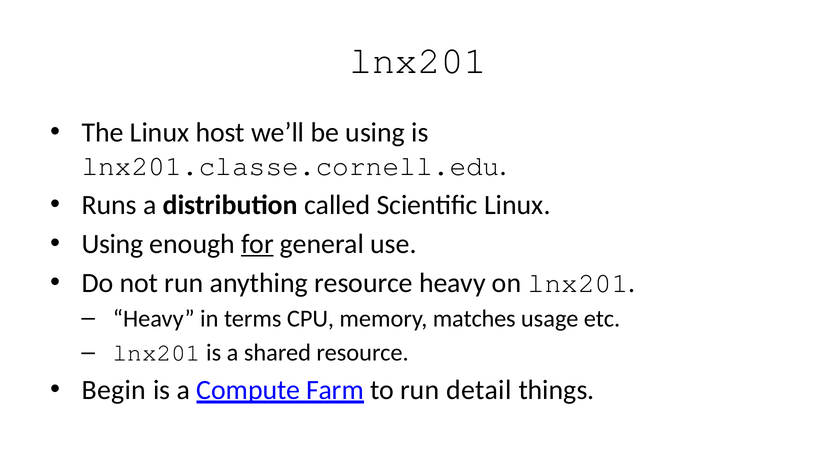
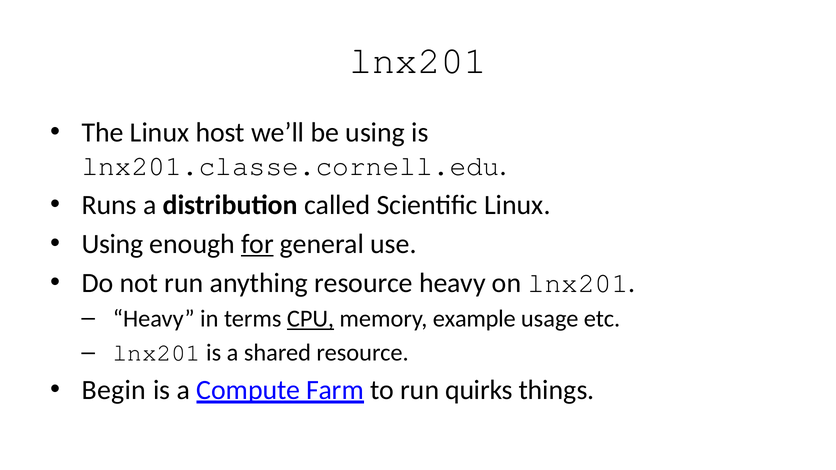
CPU underline: none -> present
matches: matches -> example
detail: detail -> quirks
